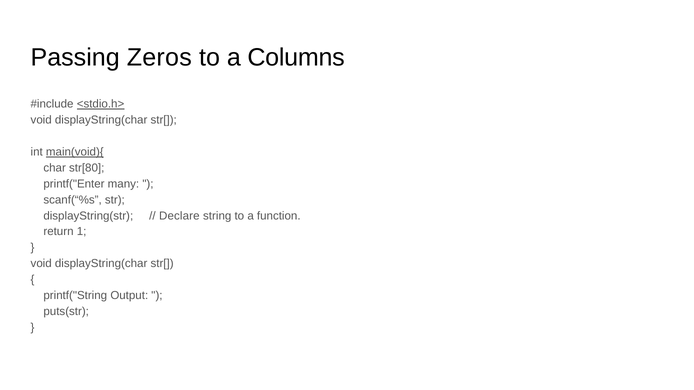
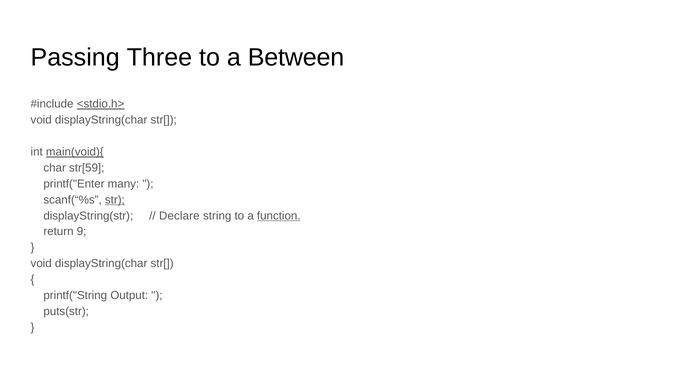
Zeros: Zeros -> Three
Columns: Columns -> Between
str[80: str[80 -> str[59
str underline: none -> present
function underline: none -> present
1: 1 -> 9
